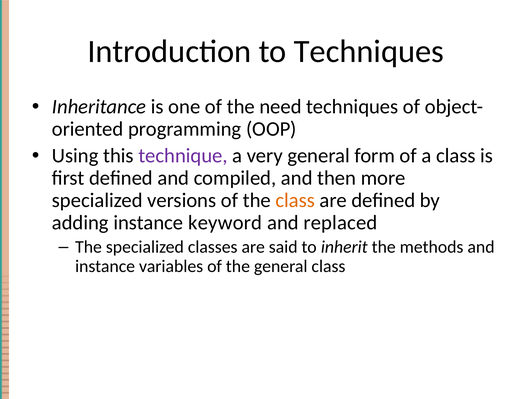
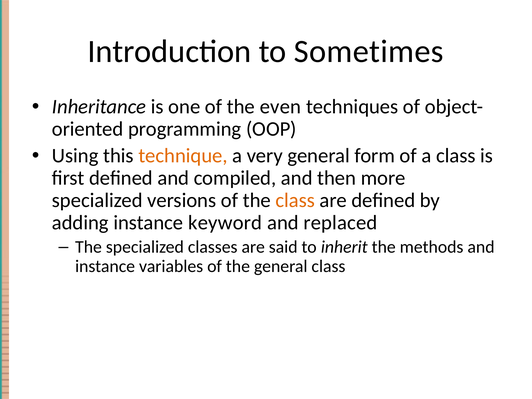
to Techniques: Techniques -> Sometimes
need: need -> even
technique colour: purple -> orange
